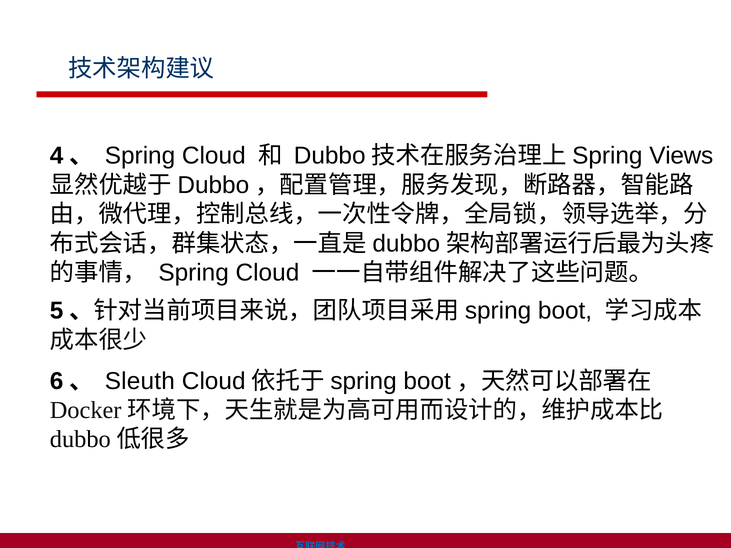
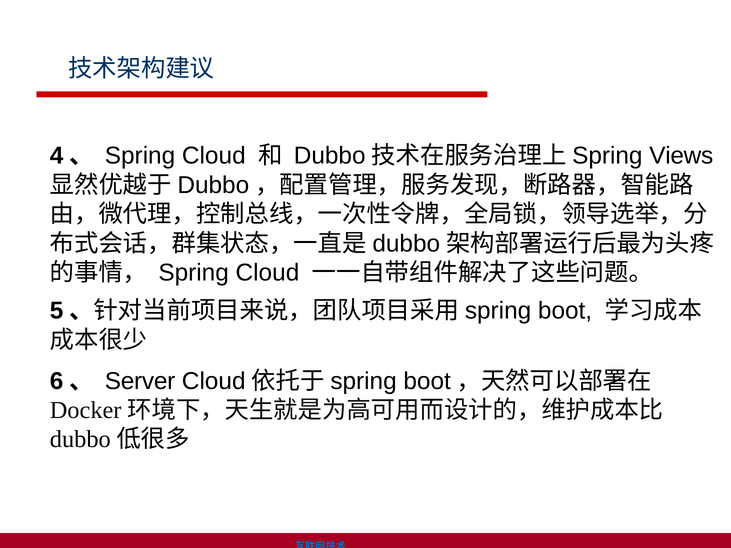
Sleuth: Sleuth -> Server
